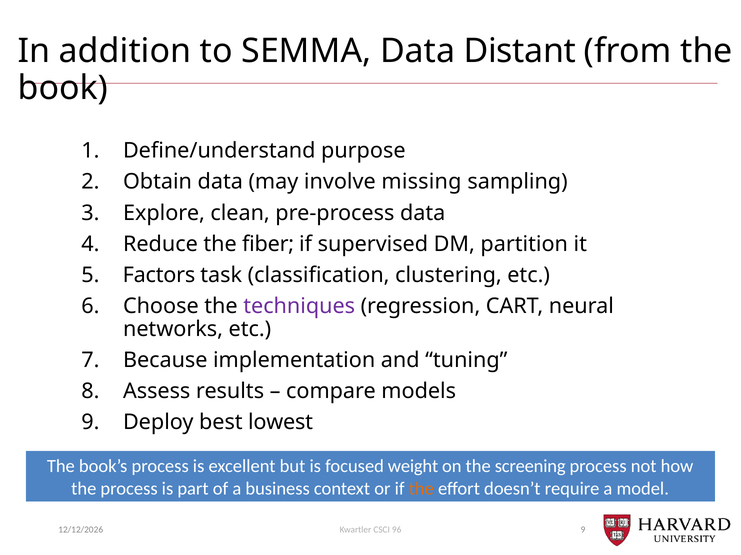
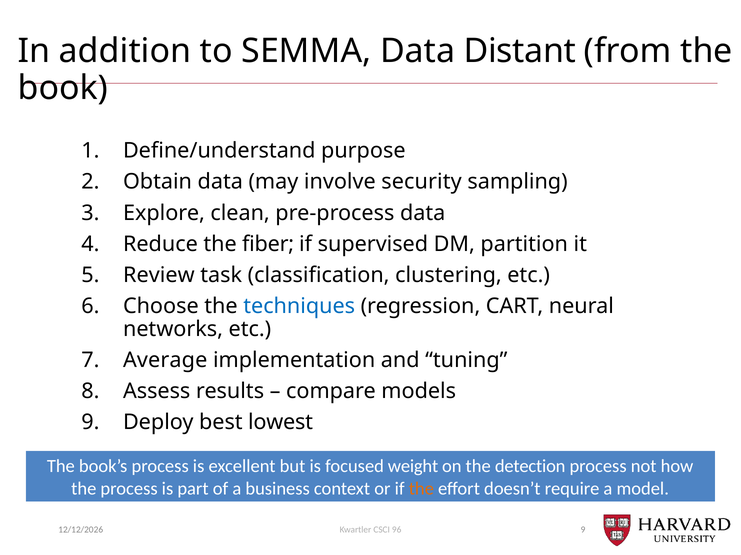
missing: missing -> security
Factors: Factors -> Review
techniques colour: purple -> blue
Because: Because -> Average
screening: screening -> detection
